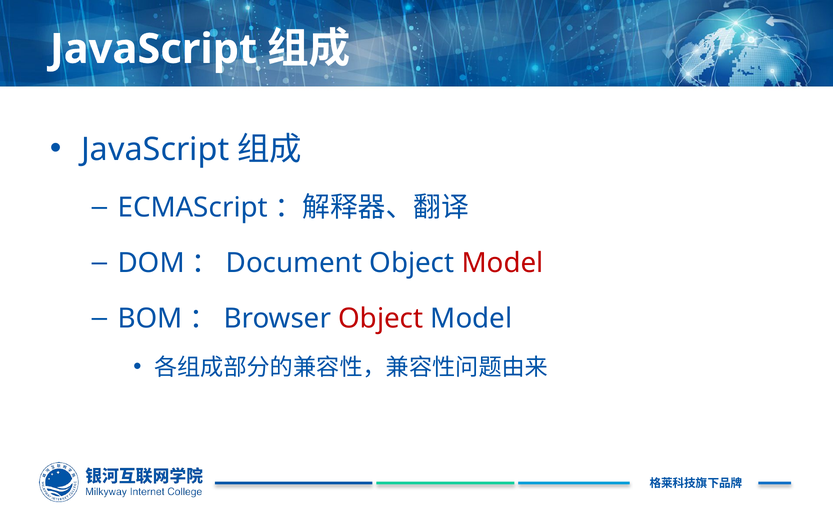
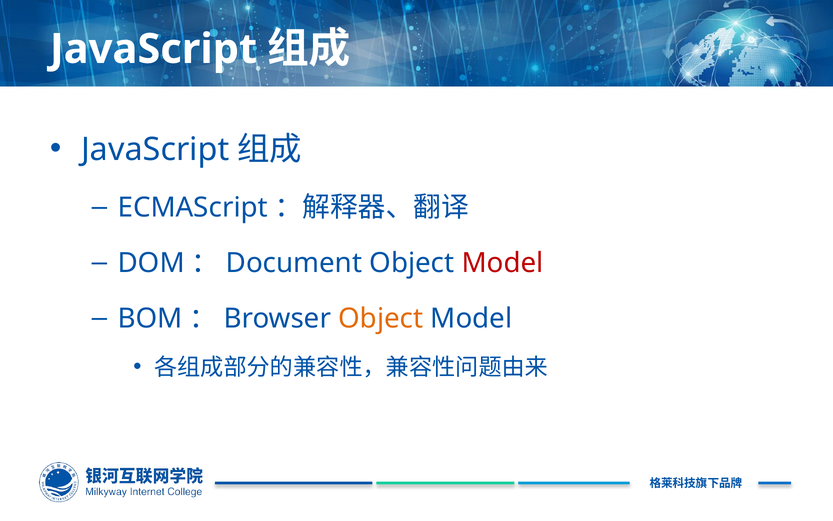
Object at (381, 318) colour: red -> orange
